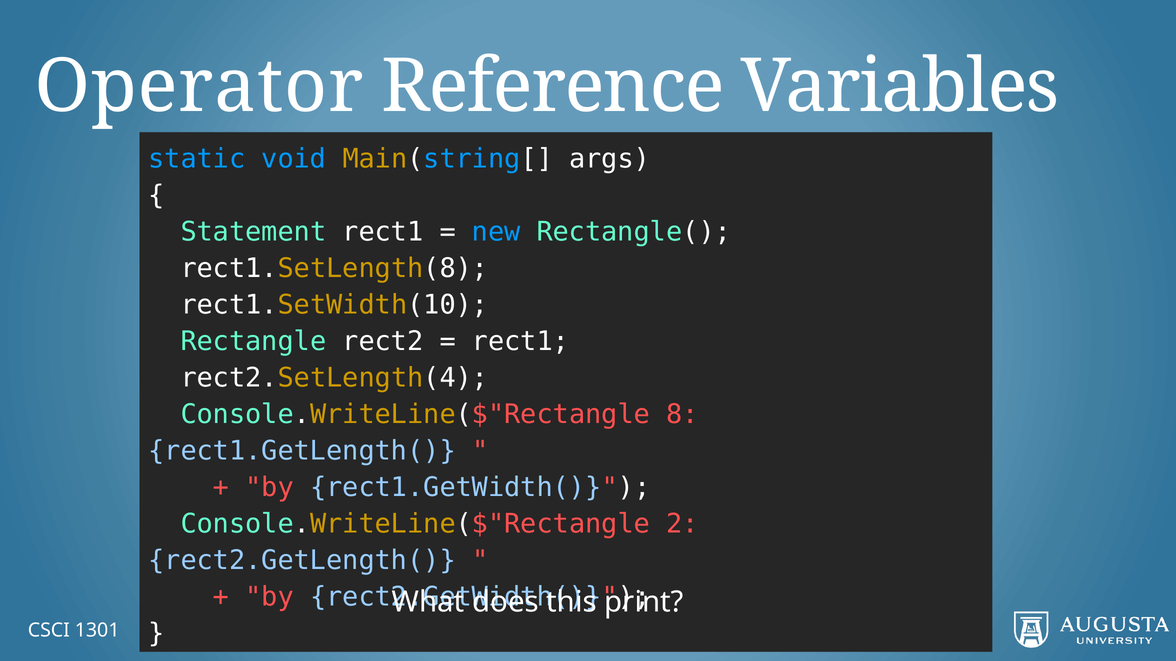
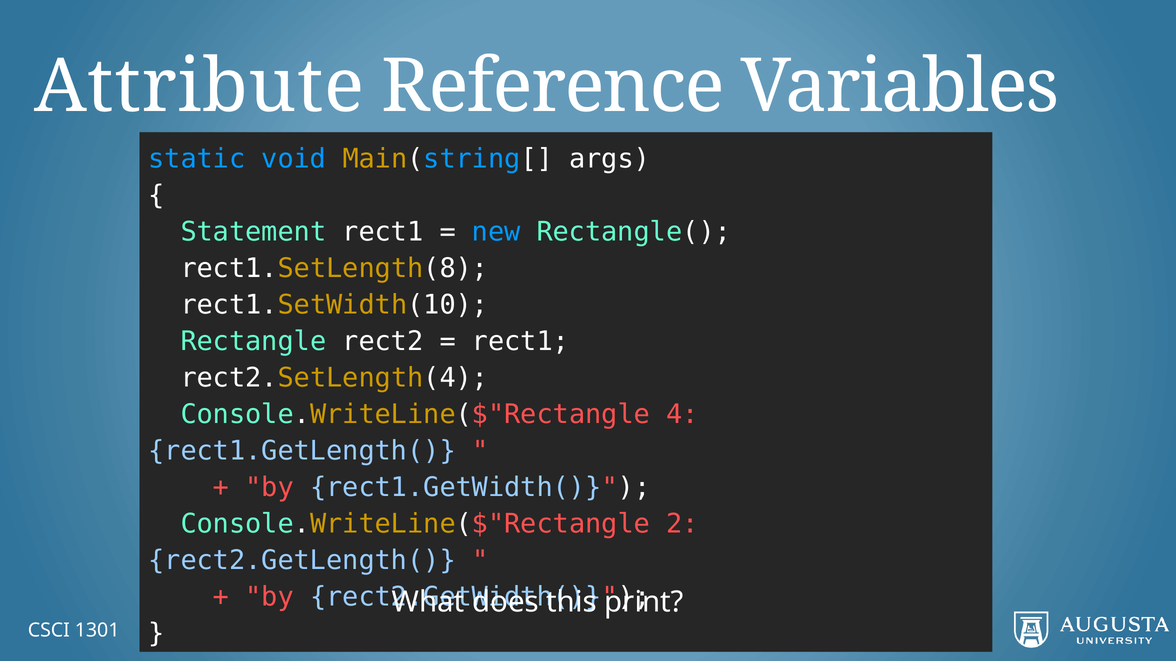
Operator: Operator -> Attribute
8: 8 -> 4
